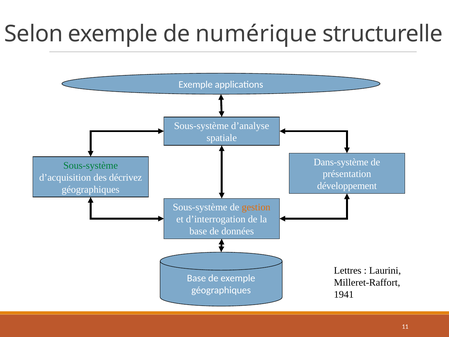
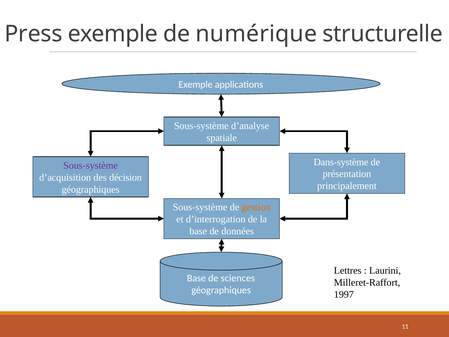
Selon: Selon -> Press
Sous-système at (91, 165) colour: green -> purple
décrivez: décrivez -> décision
développement: développement -> principalement
de exemple: exemple -> sciences
1941: 1941 -> 1997
